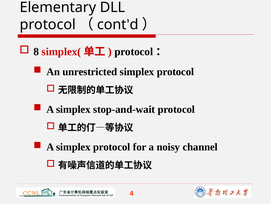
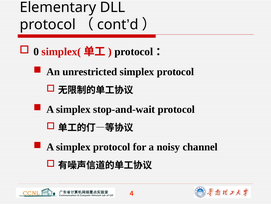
8: 8 -> 0
